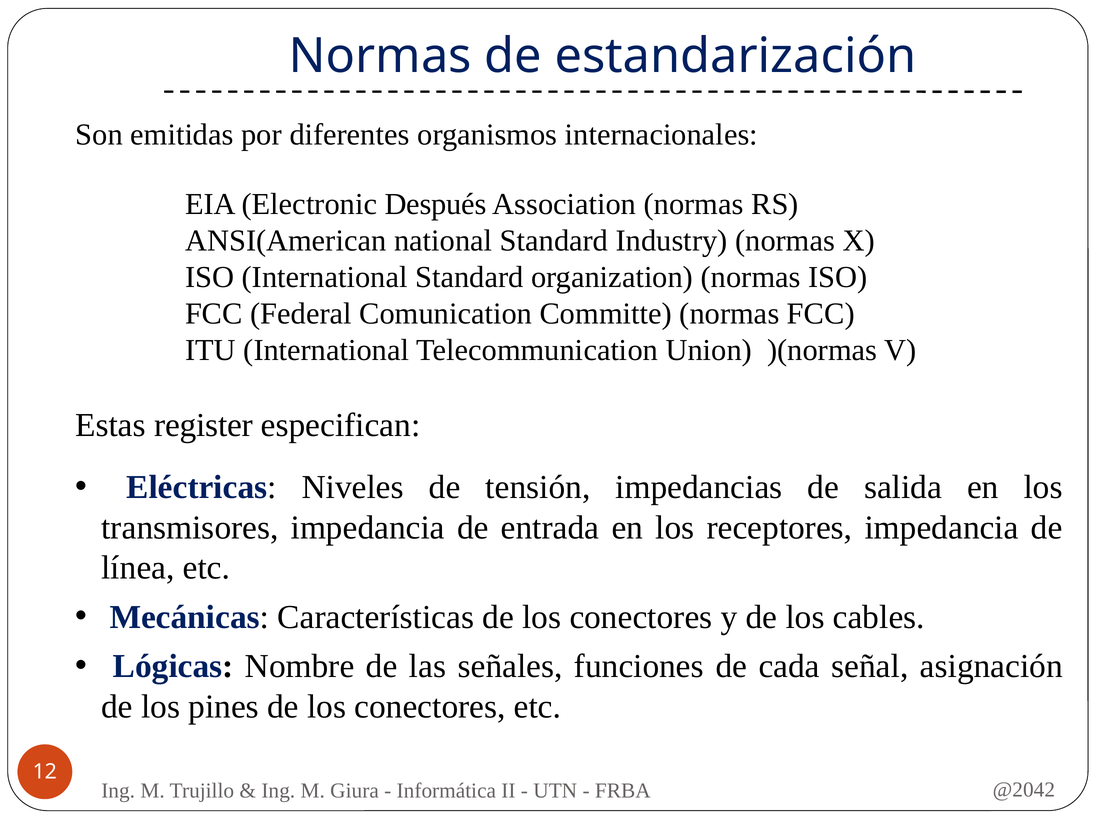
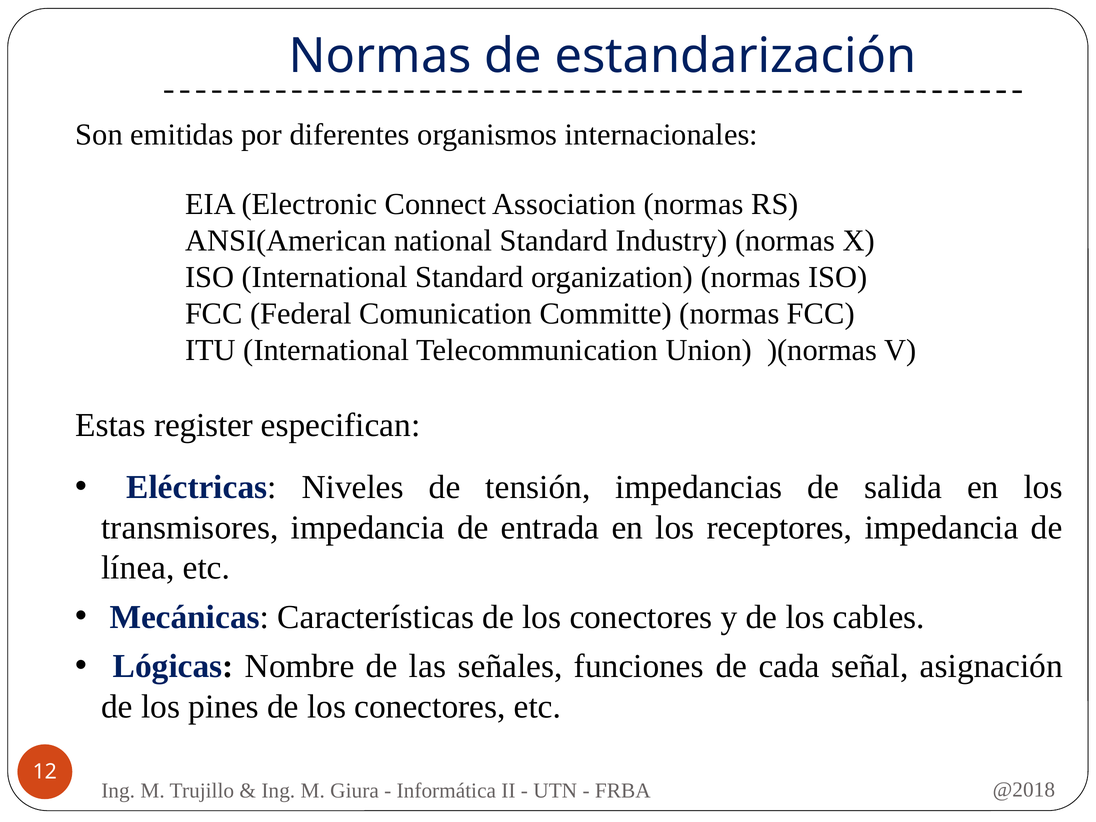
Después: Después -> Connect
@2042: @2042 -> @2018
